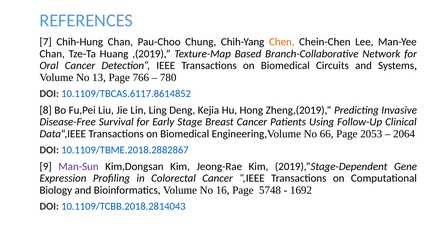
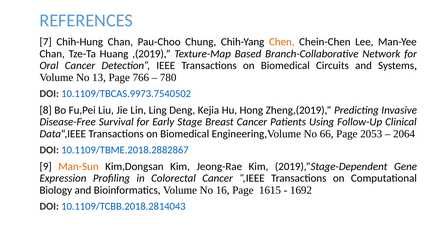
10.1109/TBCAS.6117.8614852: 10.1109/TBCAS.6117.8614852 -> 10.1109/TBCAS.9973.7540502
Man-Sun colour: purple -> orange
5748: 5748 -> 1615
